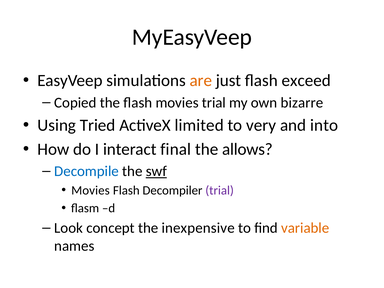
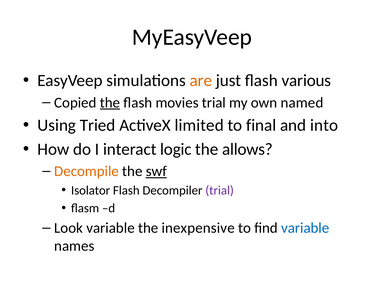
exceed: exceed -> various
the at (110, 103) underline: none -> present
bizarre: bizarre -> named
very: very -> final
final: final -> logic
Decompile colour: blue -> orange
Movies at (90, 190): Movies -> Isolator
Look concept: concept -> variable
variable at (305, 228) colour: orange -> blue
